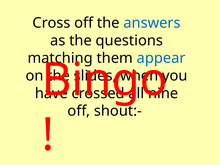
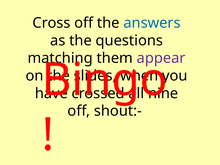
appear colour: blue -> purple
